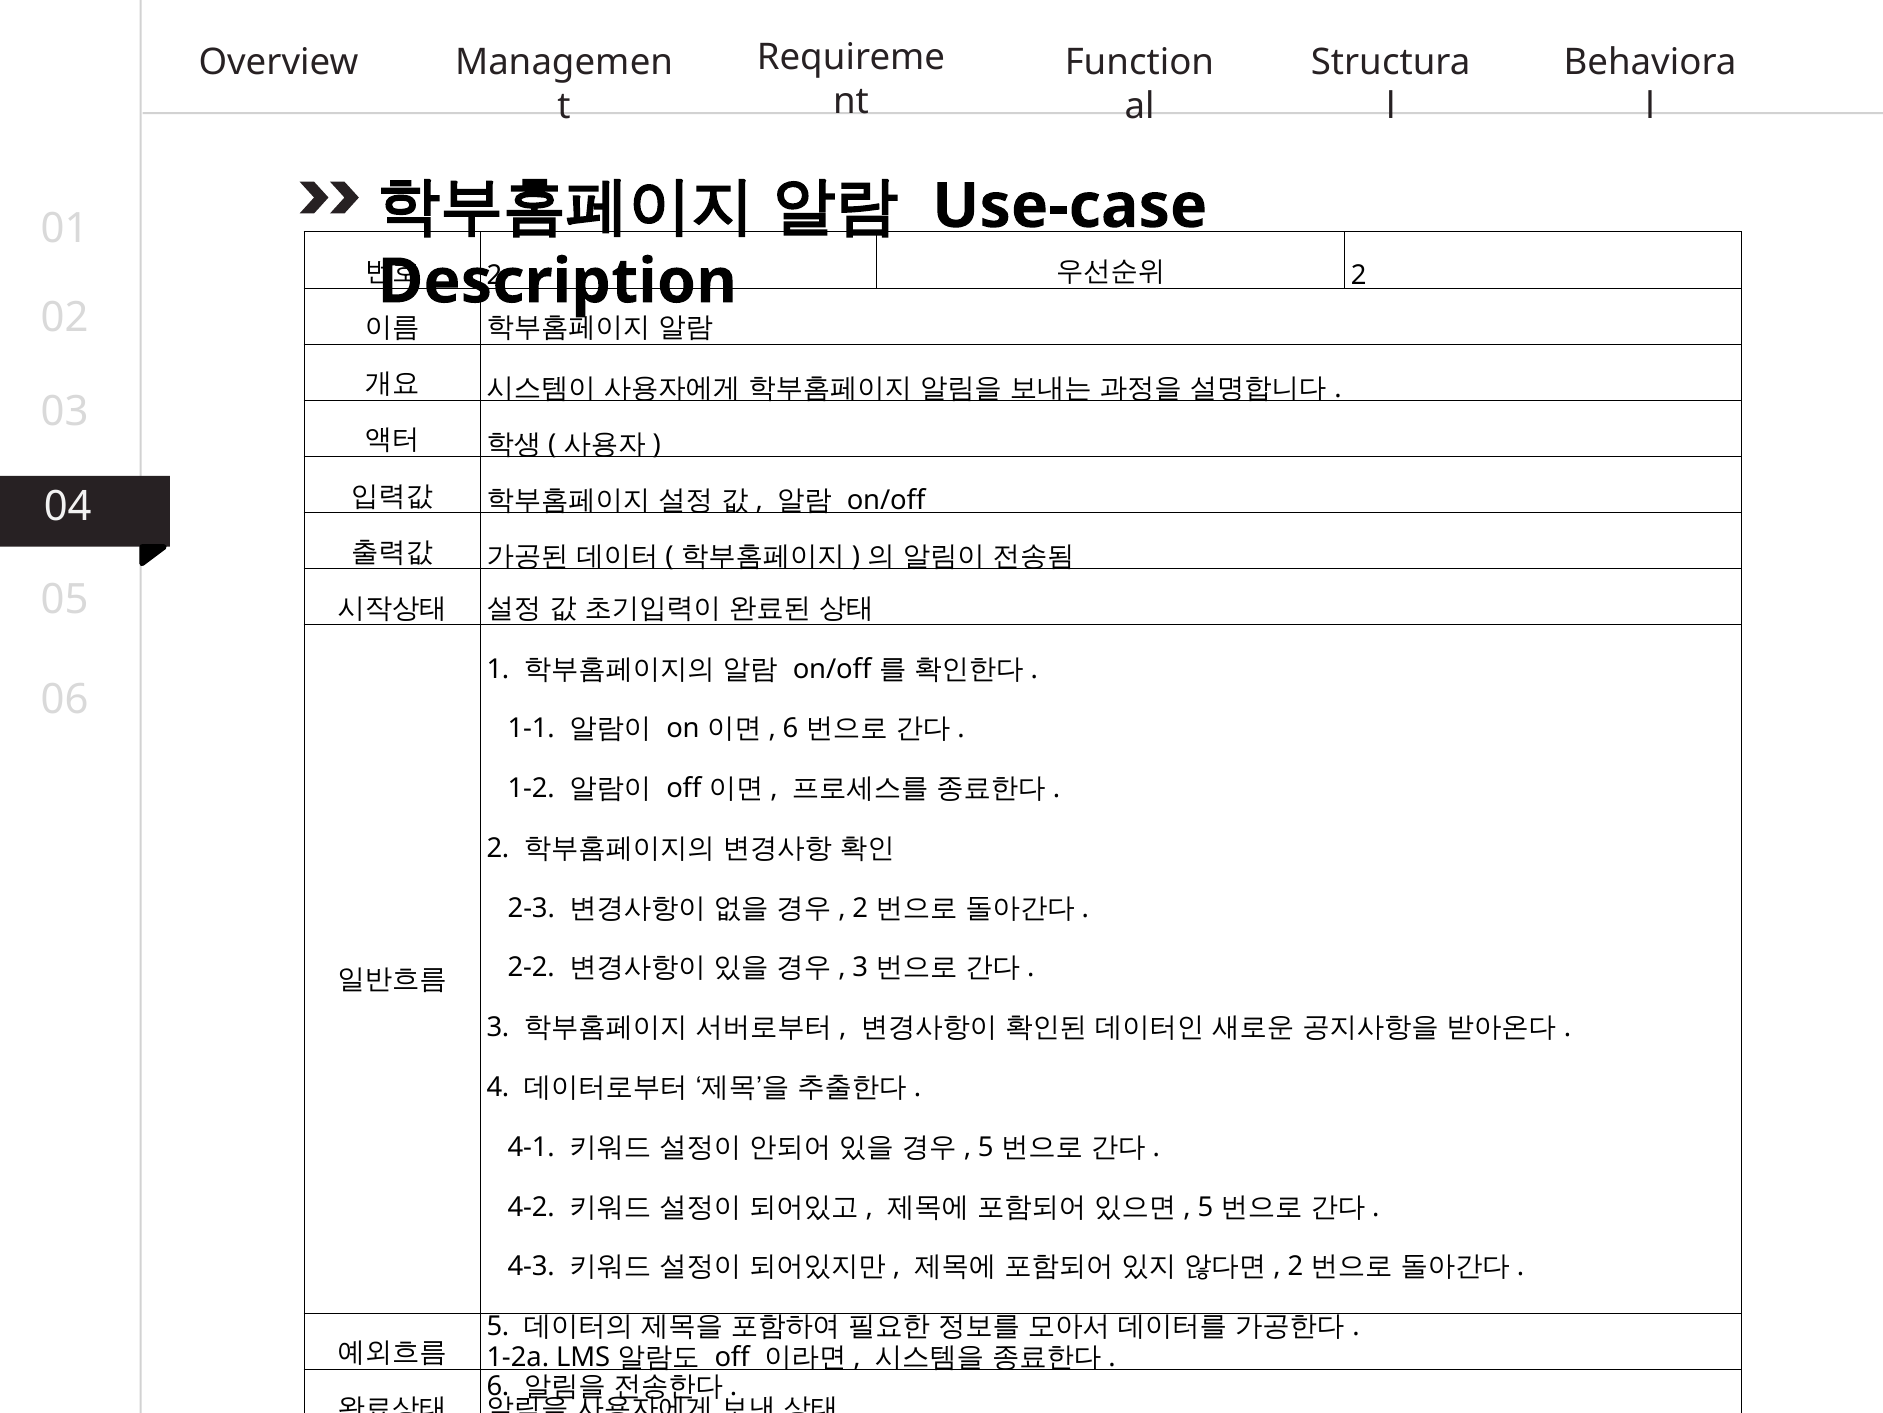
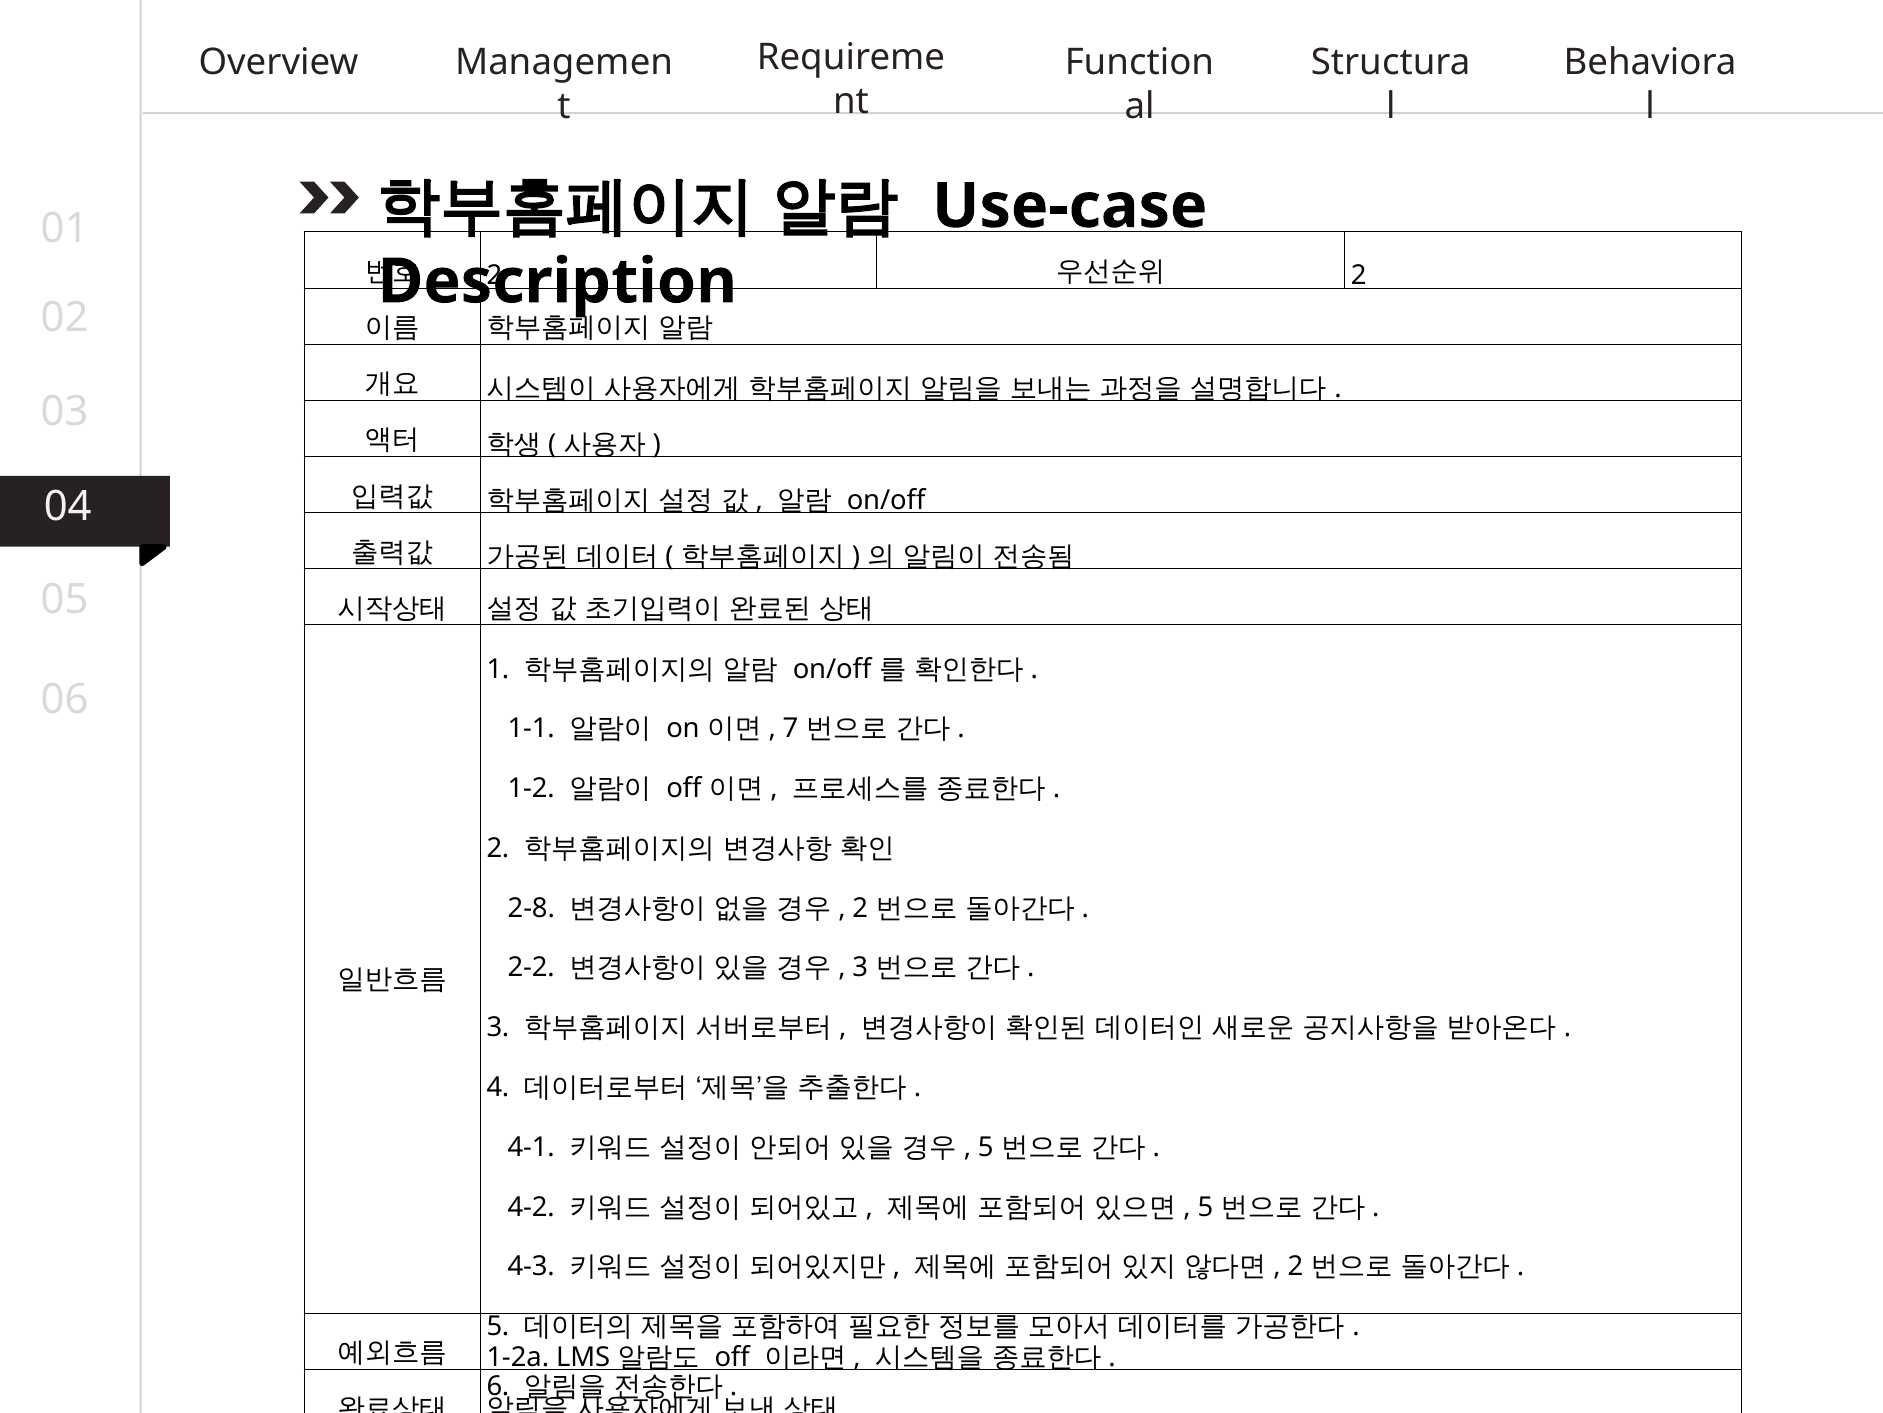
6 at (791, 728): 6 -> 7
2-3: 2-3 -> 2-8
